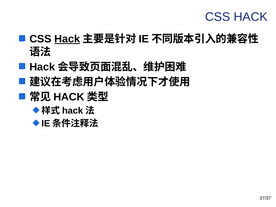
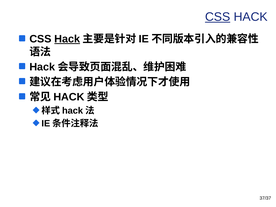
CSS at (218, 17) underline: none -> present
